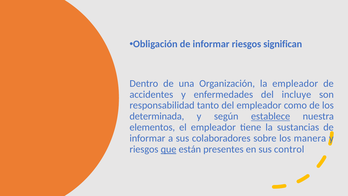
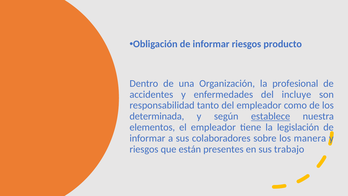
significan: significan -> producto
la empleador: empleador -> profesional
sustancias: sustancias -> legislación
que underline: present -> none
control: control -> trabajo
